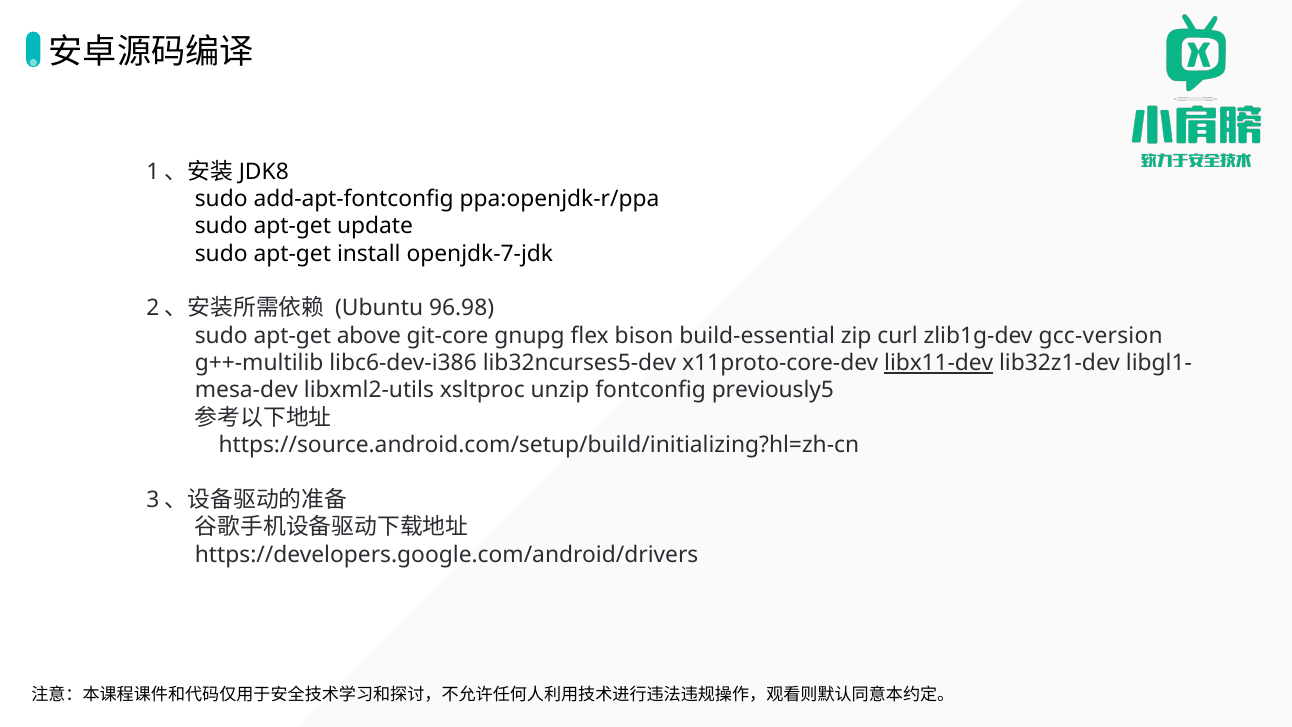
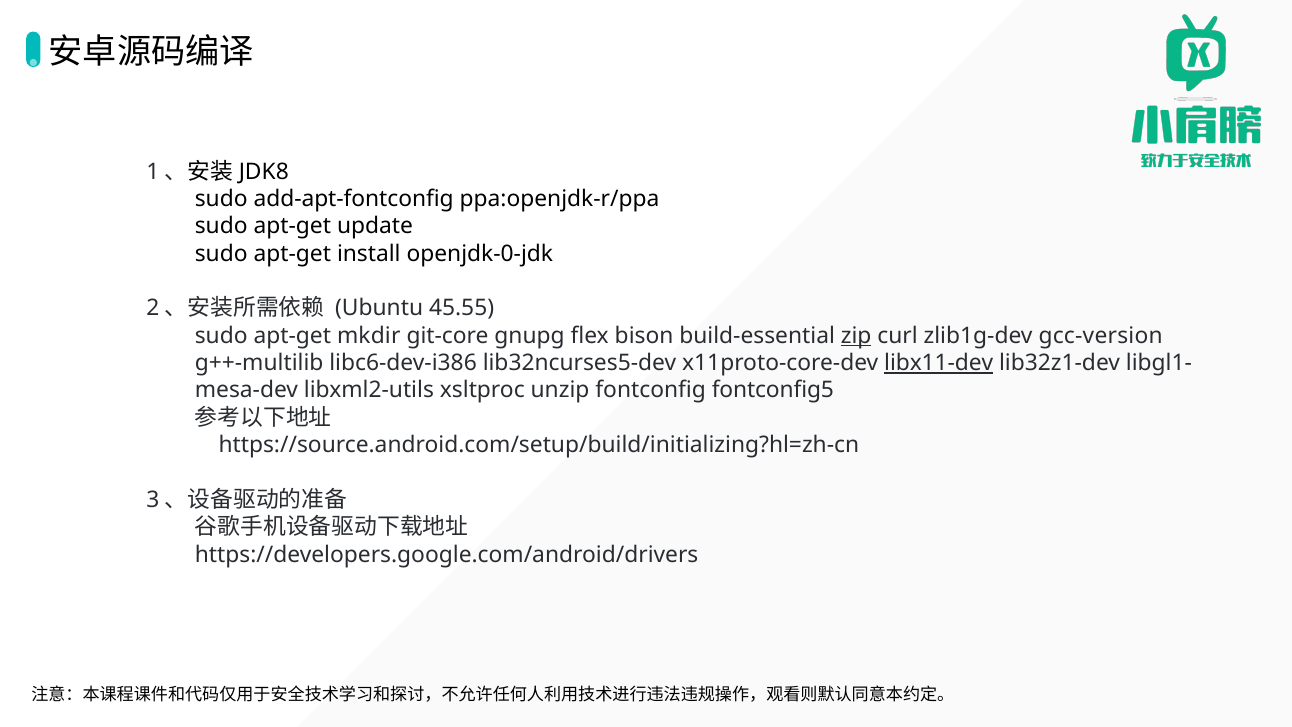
openjdk-7-jdk: openjdk-7-jdk -> openjdk-0-jdk
96.98: 96.98 -> 45.55
above: above -> mkdir
zip underline: none -> present
previously5: previously5 -> fontconfig5
